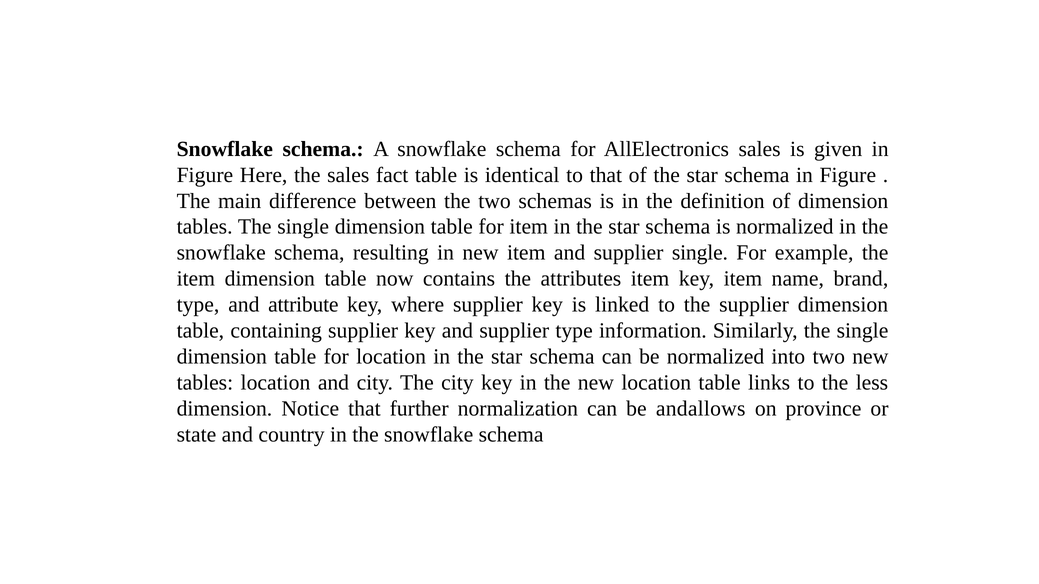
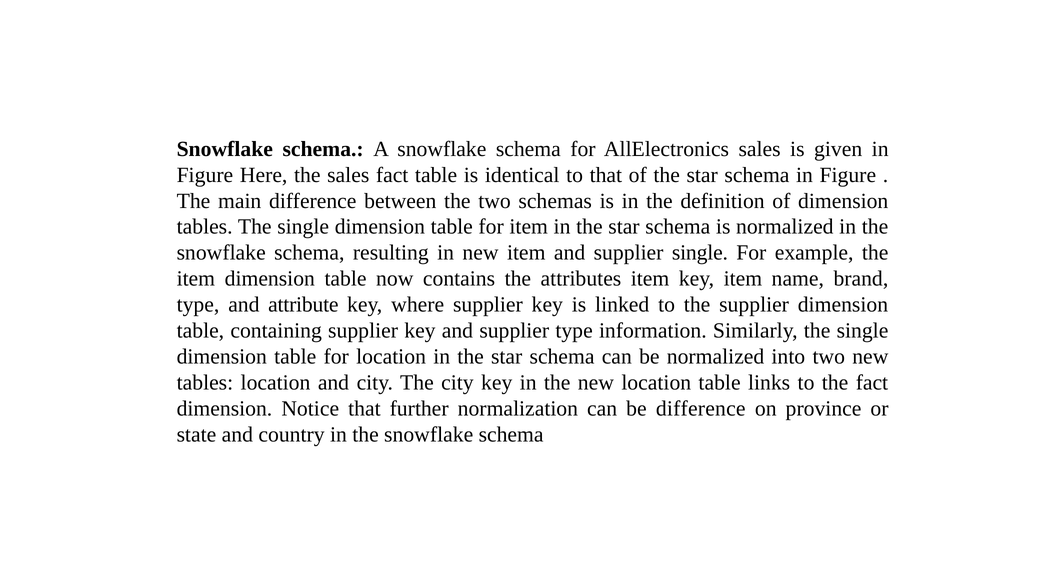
the less: less -> fact
be andallows: andallows -> difference
